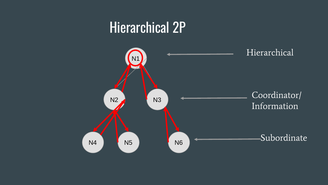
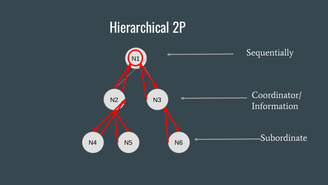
Hierarchical at (270, 53): Hierarchical -> Sequentially
